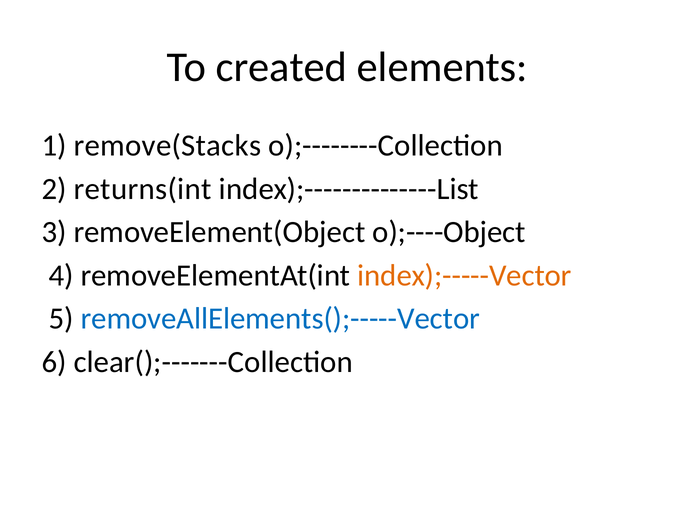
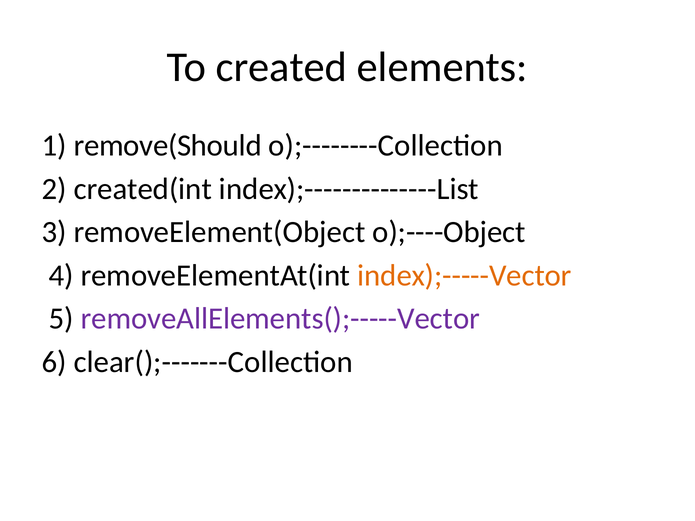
remove(Stacks: remove(Stacks -> remove(Should
returns(int: returns(int -> created(int
removeAllElements();-----Vector colour: blue -> purple
